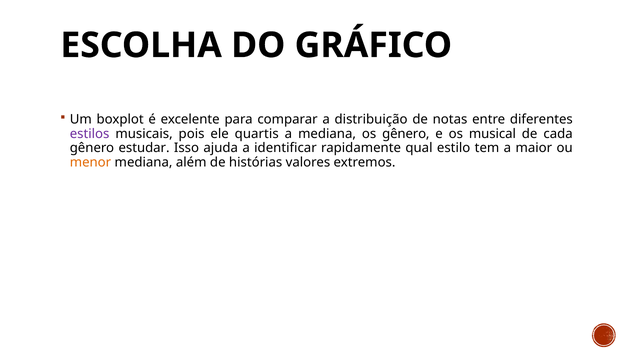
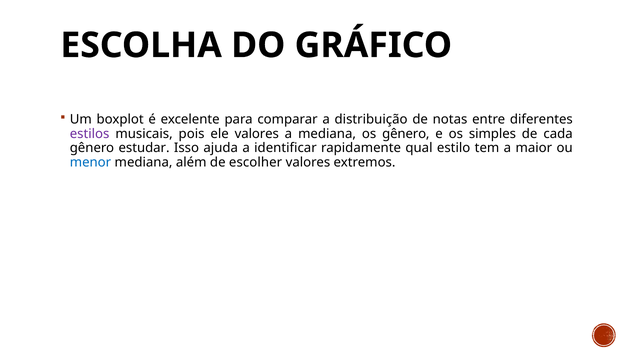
ele quartis: quartis -> valores
musical: musical -> simples
menor colour: orange -> blue
histórias: histórias -> escolher
